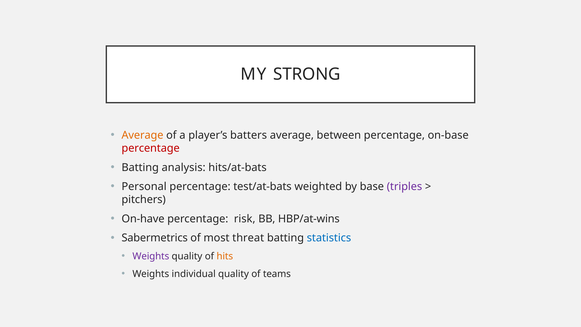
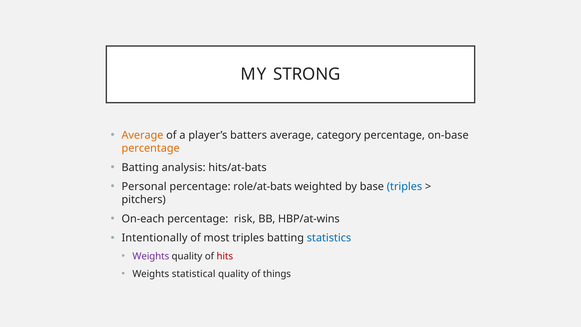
between: between -> category
percentage at (151, 148) colour: red -> orange
test/at-bats: test/at-bats -> role/at-bats
triples at (404, 187) colour: purple -> blue
On-have: On-have -> On-each
Sabermetrics: Sabermetrics -> Intentionally
most threat: threat -> triples
hits colour: orange -> red
individual: individual -> statistical
teams: teams -> things
